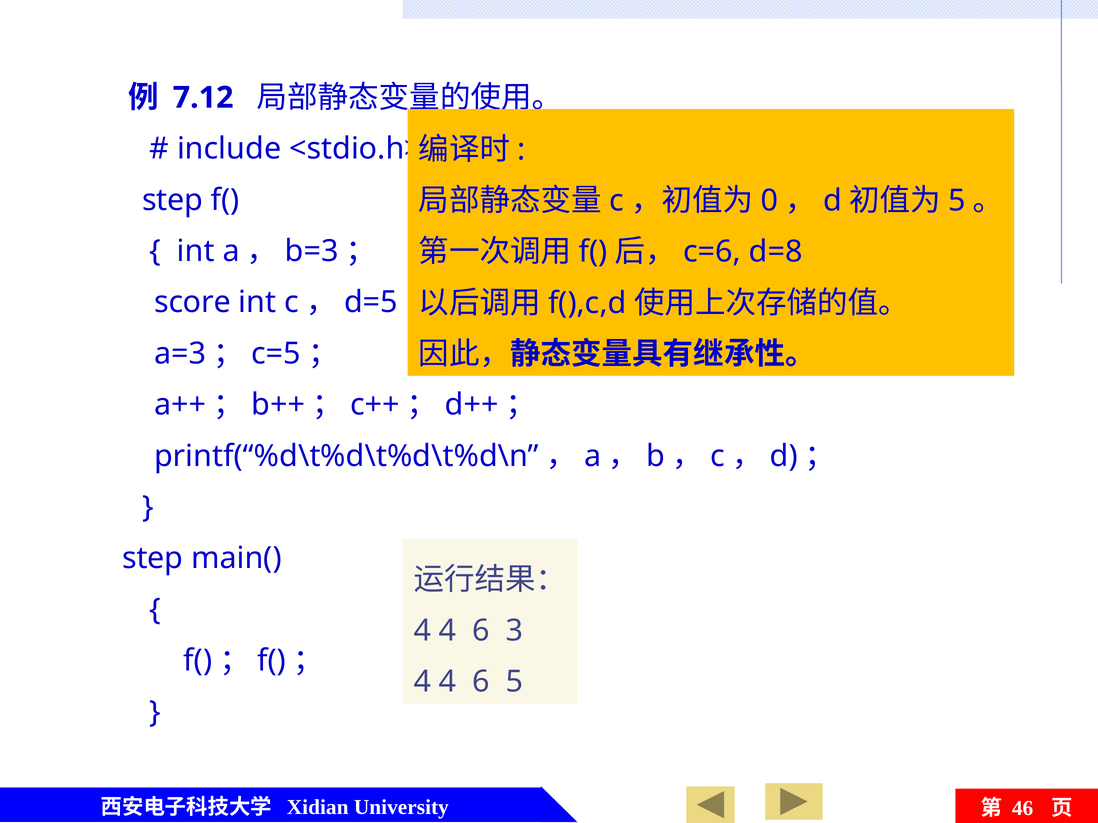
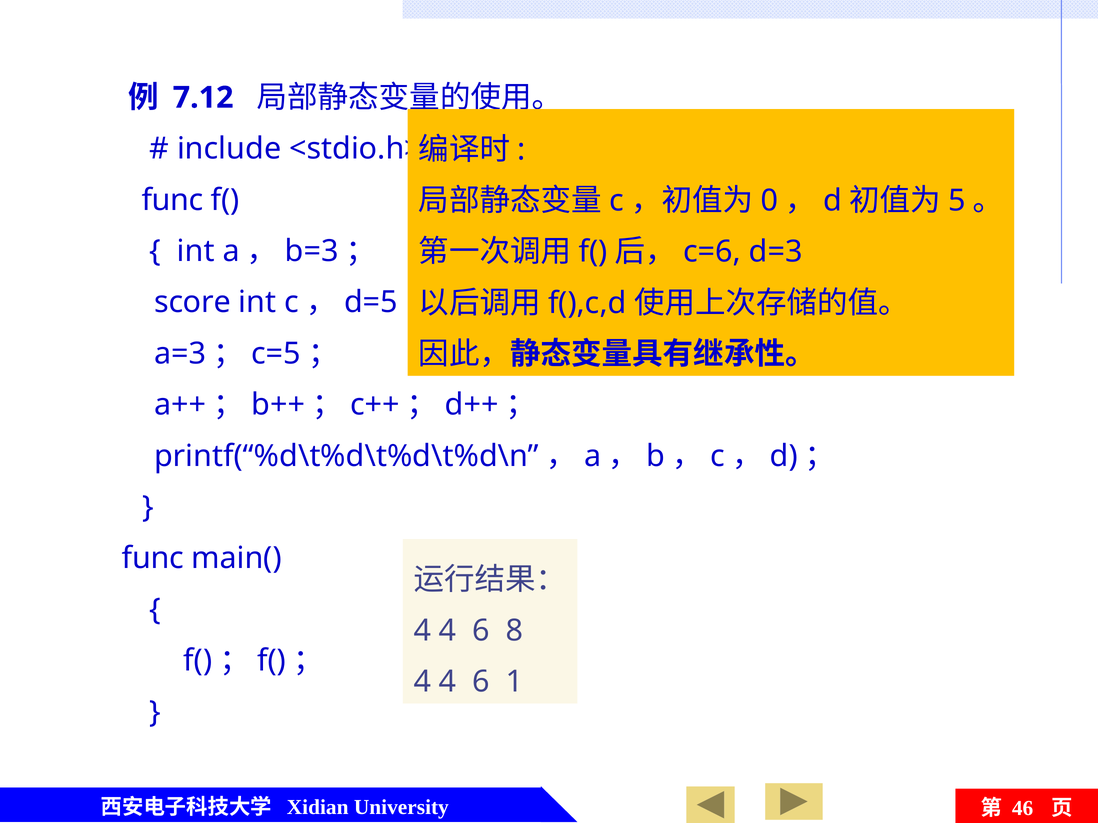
step at (173, 200): step -> func
d=8: d=8 -> d=3
step at (153, 559): step -> func
3: 3 -> 8
6 5: 5 -> 1
